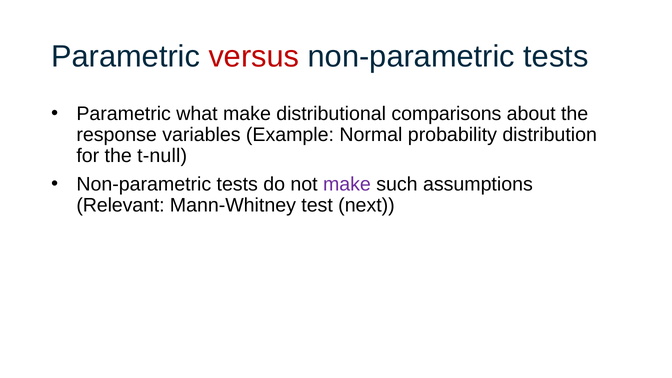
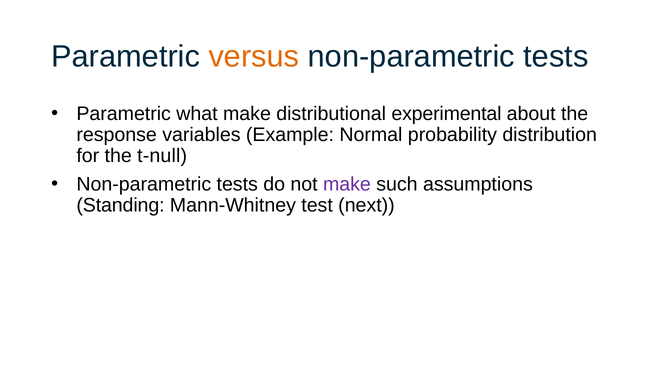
versus colour: red -> orange
comparisons: comparisons -> experimental
Relevant: Relevant -> Standing
